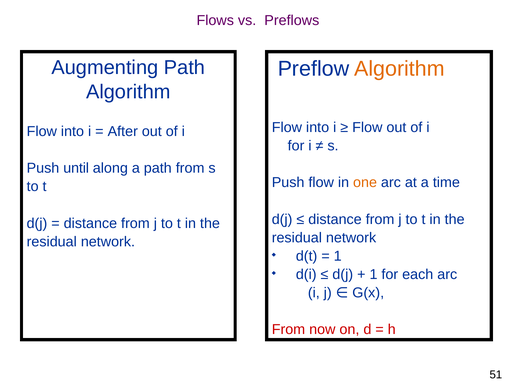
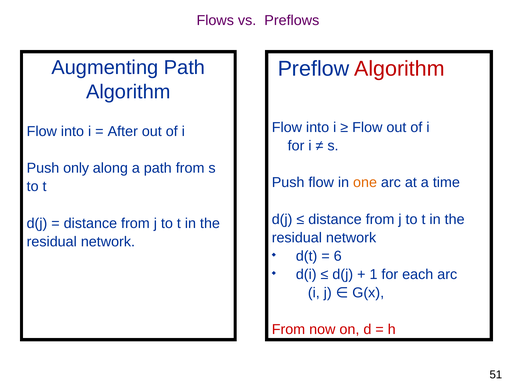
Algorithm at (399, 69) colour: orange -> red
until: until -> only
1 at (338, 256): 1 -> 6
